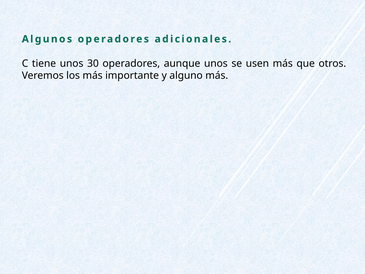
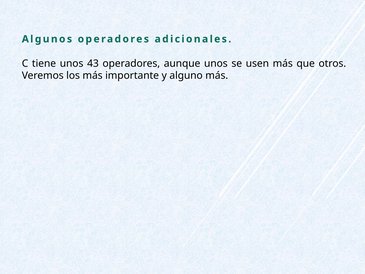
30: 30 -> 43
